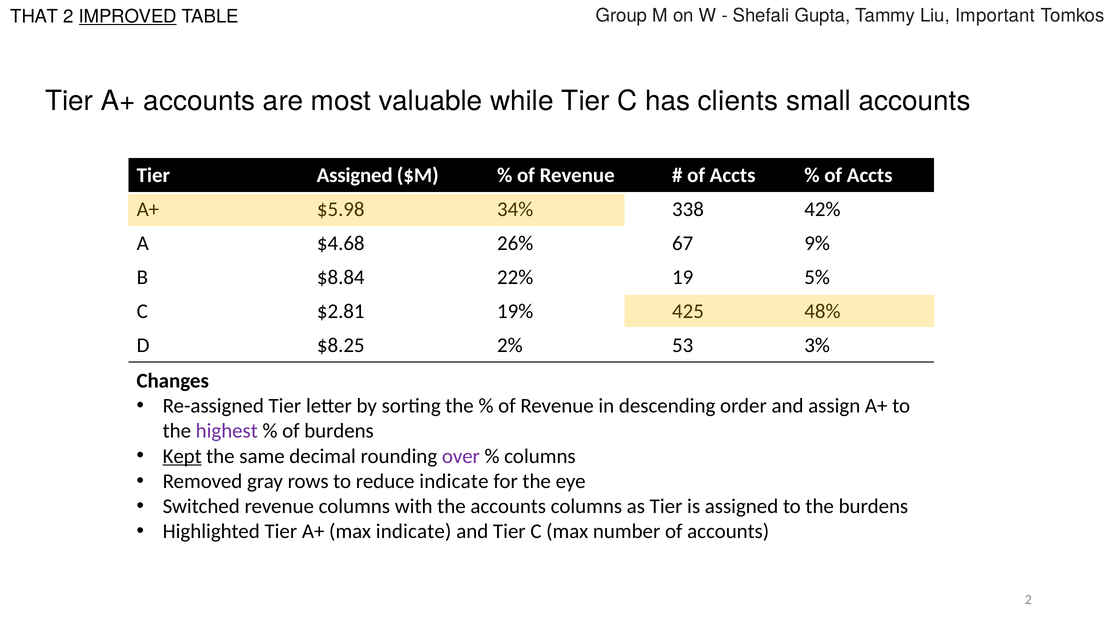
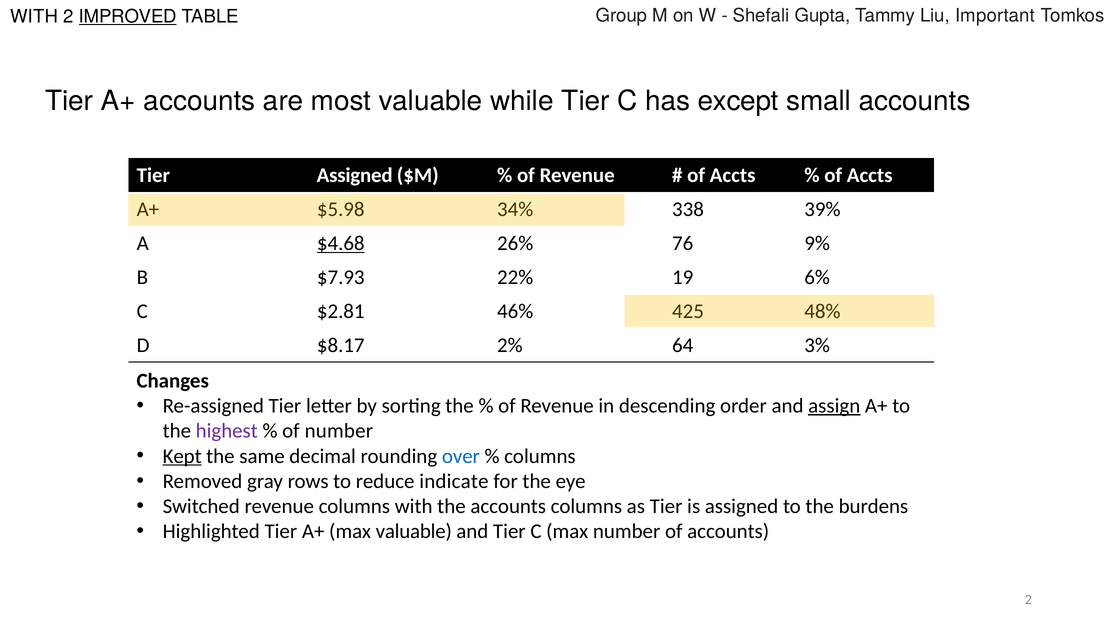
THAT at (34, 17): THAT -> WITH
clients: clients -> except
42%: 42% -> 39%
$4.68 underline: none -> present
67: 67 -> 76
$8.84: $8.84 -> $7.93
5%: 5% -> 6%
19%: 19% -> 46%
$8.25: $8.25 -> $8.17
53: 53 -> 64
assign underline: none -> present
of burdens: burdens -> number
over colour: purple -> blue
max indicate: indicate -> valuable
